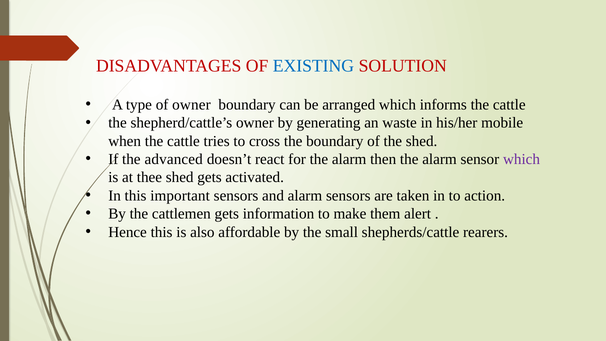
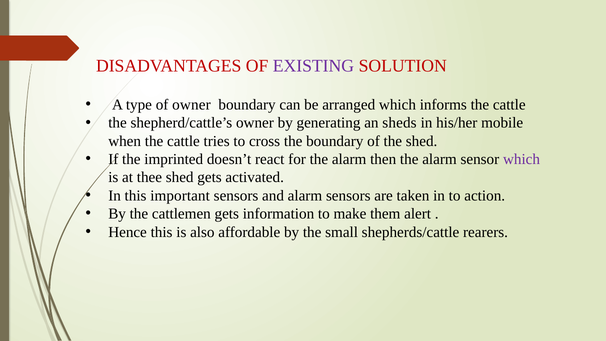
EXISTING colour: blue -> purple
waste: waste -> sheds
advanced: advanced -> imprinted
